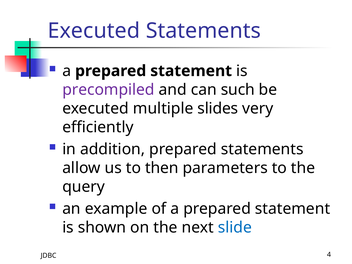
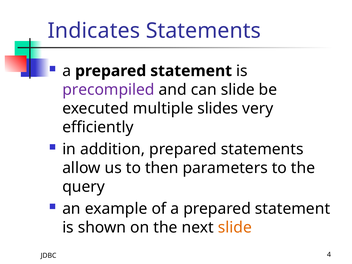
Executed at (94, 31): Executed -> Indicates
can such: such -> slide
slide at (235, 227) colour: blue -> orange
